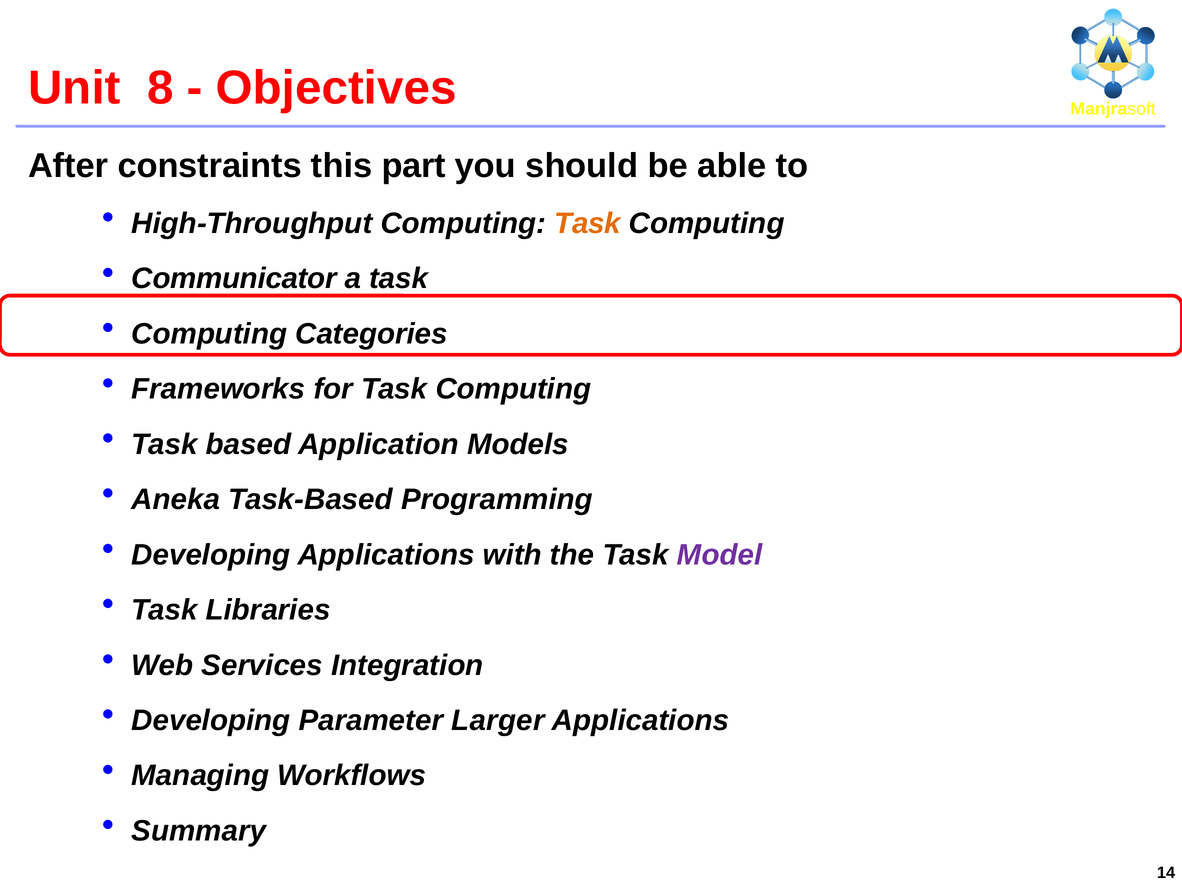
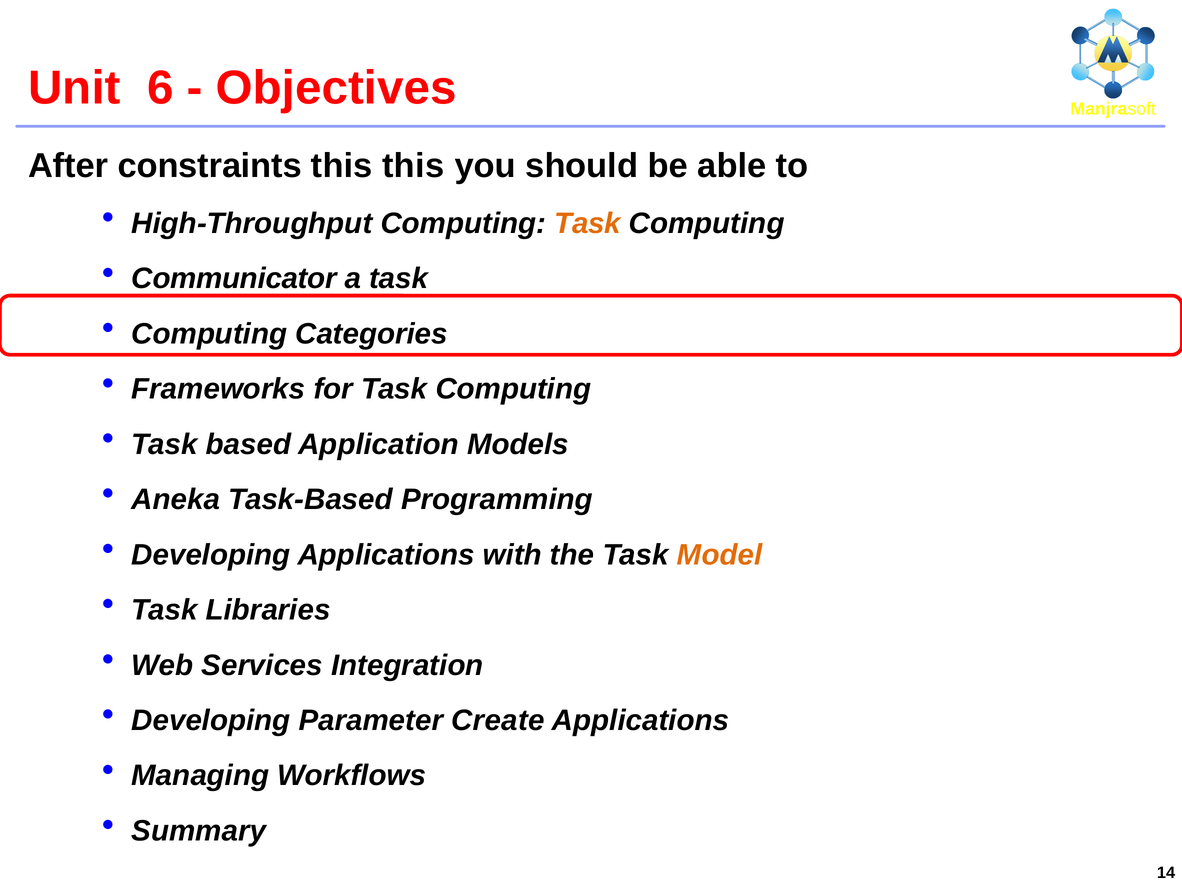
8: 8 -> 6
this part: part -> this
Model colour: purple -> orange
Larger: Larger -> Create
